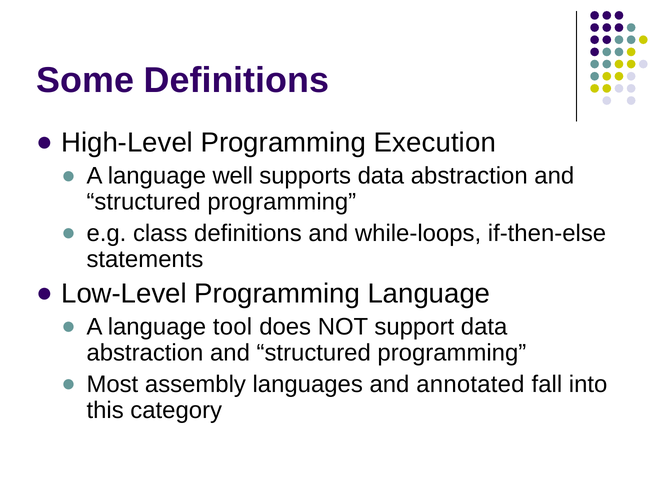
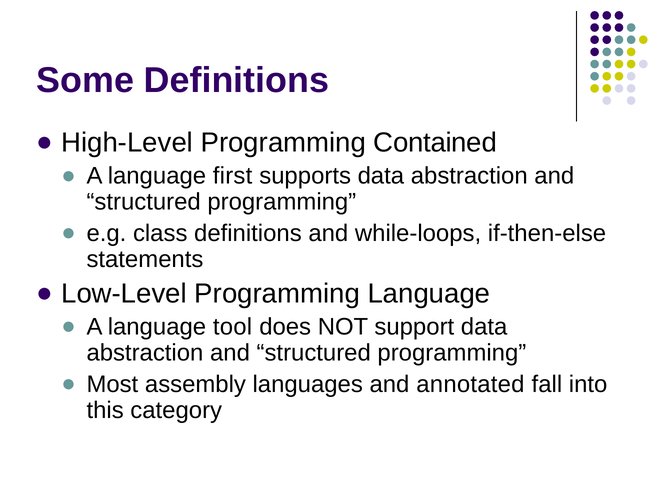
Execution: Execution -> Contained
well: well -> first
